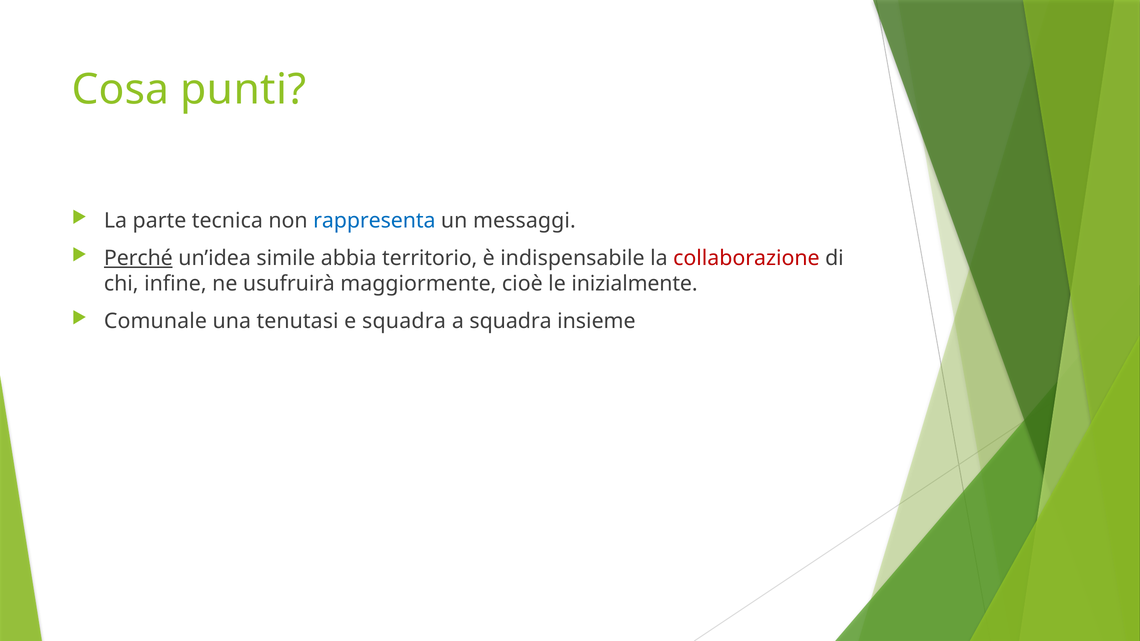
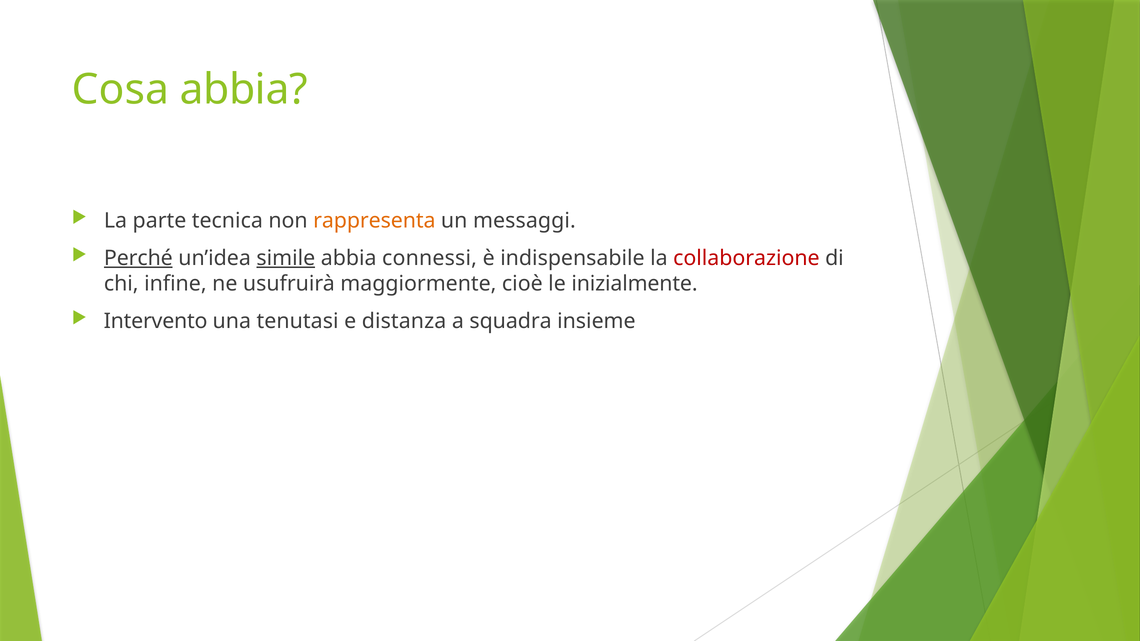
Cosa punti: punti -> abbia
rappresenta colour: blue -> orange
simile underline: none -> present
territorio: territorio -> connessi
Comunale: Comunale -> Intervento
e squadra: squadra -> distanza
